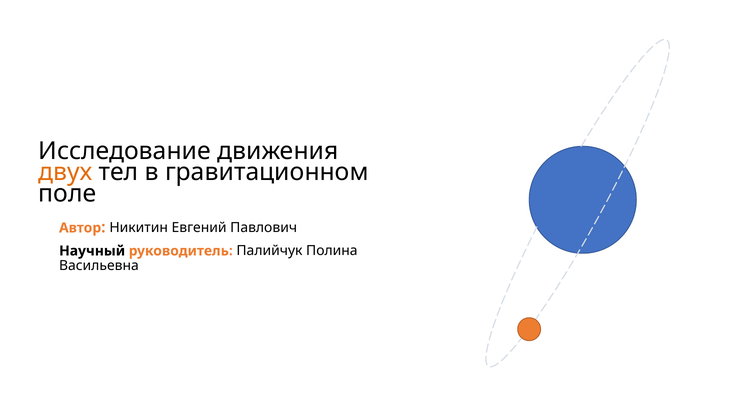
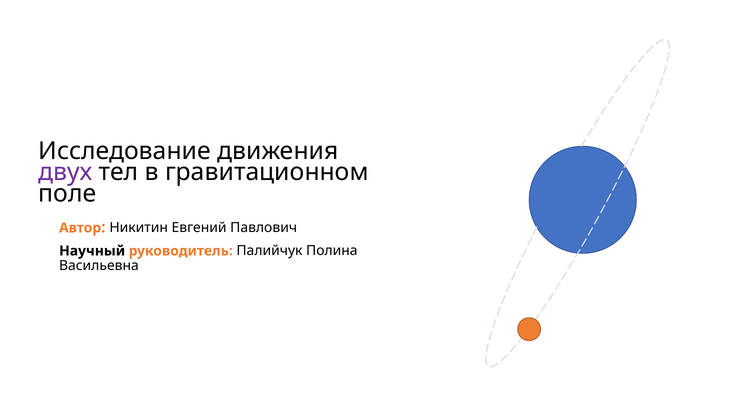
двух colour: orange -> purple
